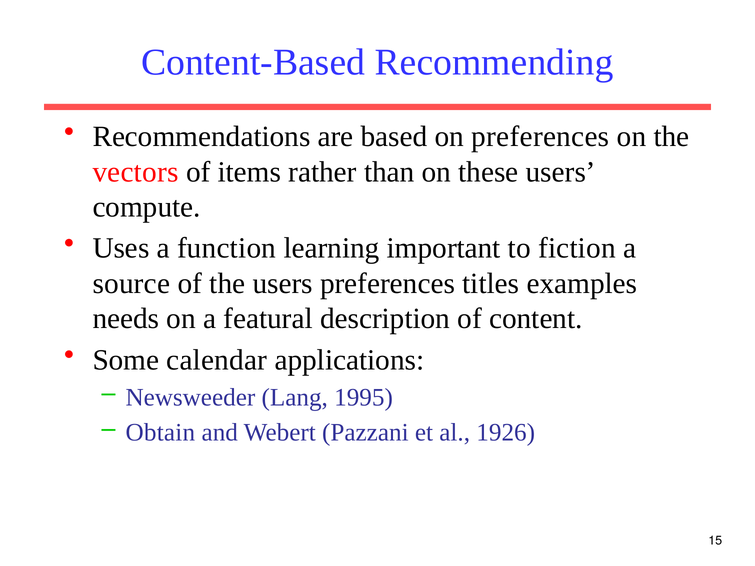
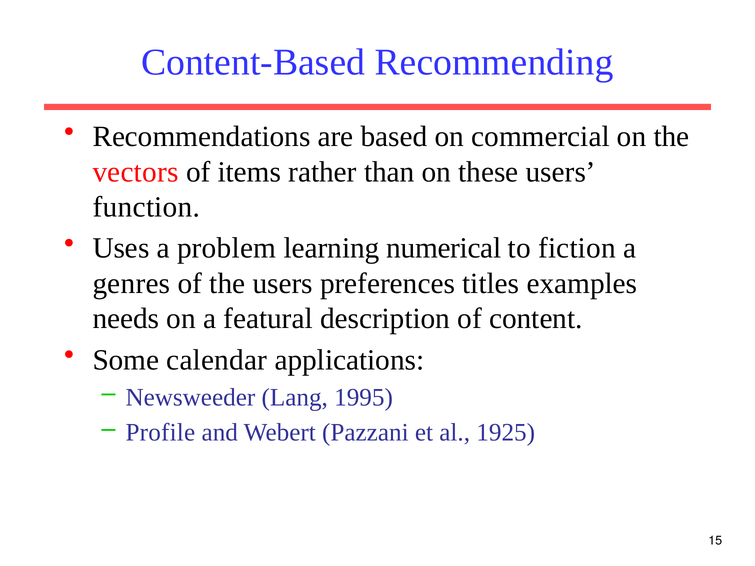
on preferences: preferences -> commercial
compute: compute -> function
function: function -> problem
important: important -> numerical
source: source -> genres
Obtain: Obtain -> Profile
1926: 1926 -> 1925
